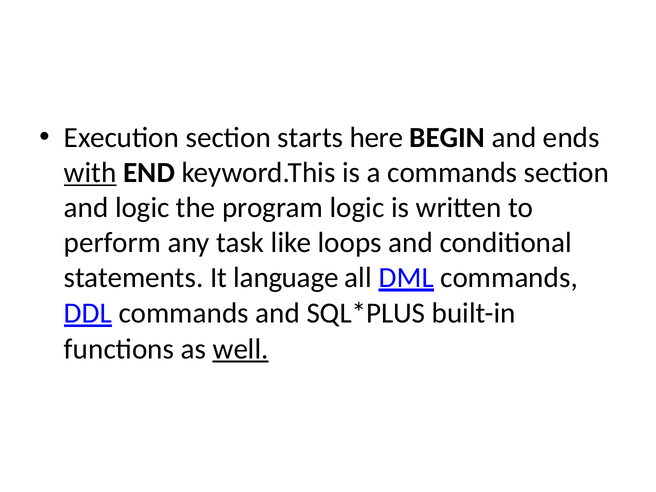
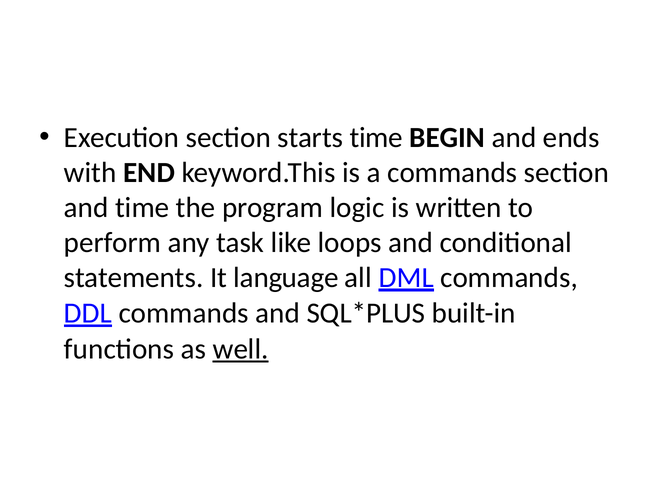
starts here: here -> time
with underline: present -> none
and logic: logic -> time
